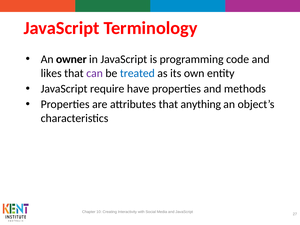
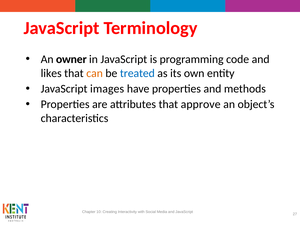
can colour: purple -> orange
require: require -> images
anything: anything -> approve
